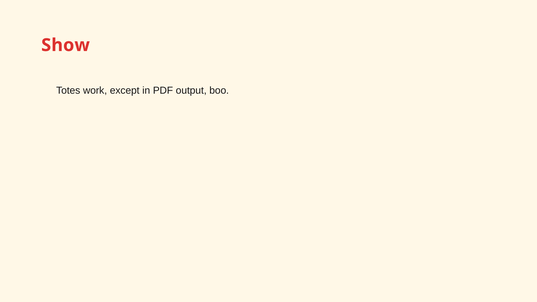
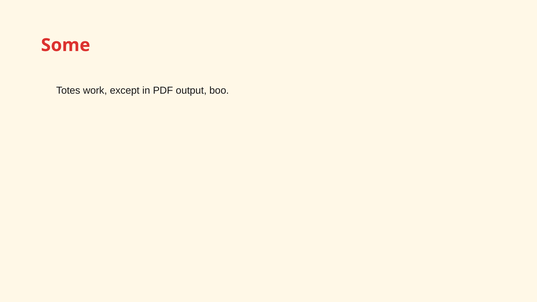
Show: Show -> Some
